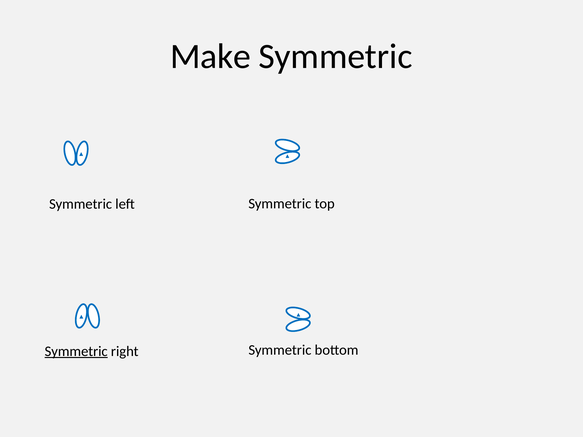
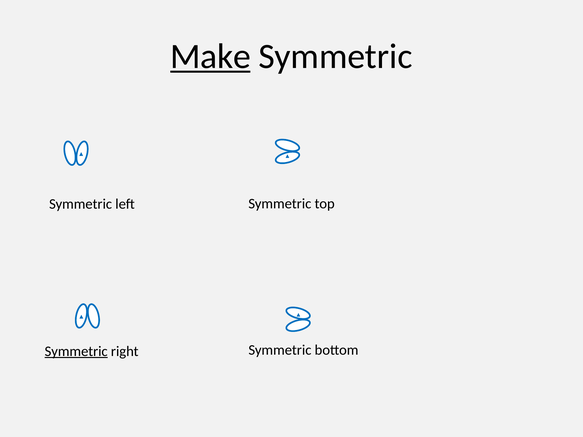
Make underline: none -> present
